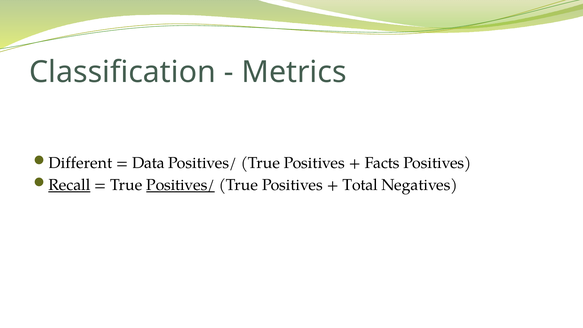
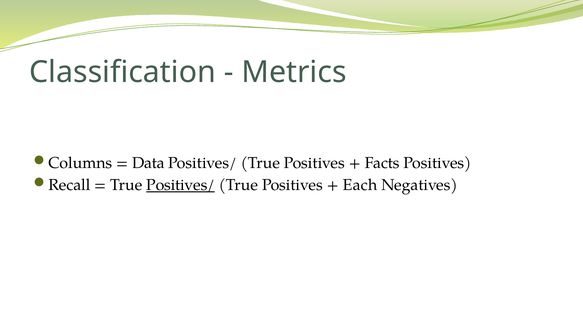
Different: Different -> Columns
Recall underline: present -> none
Total: Total -> Each
